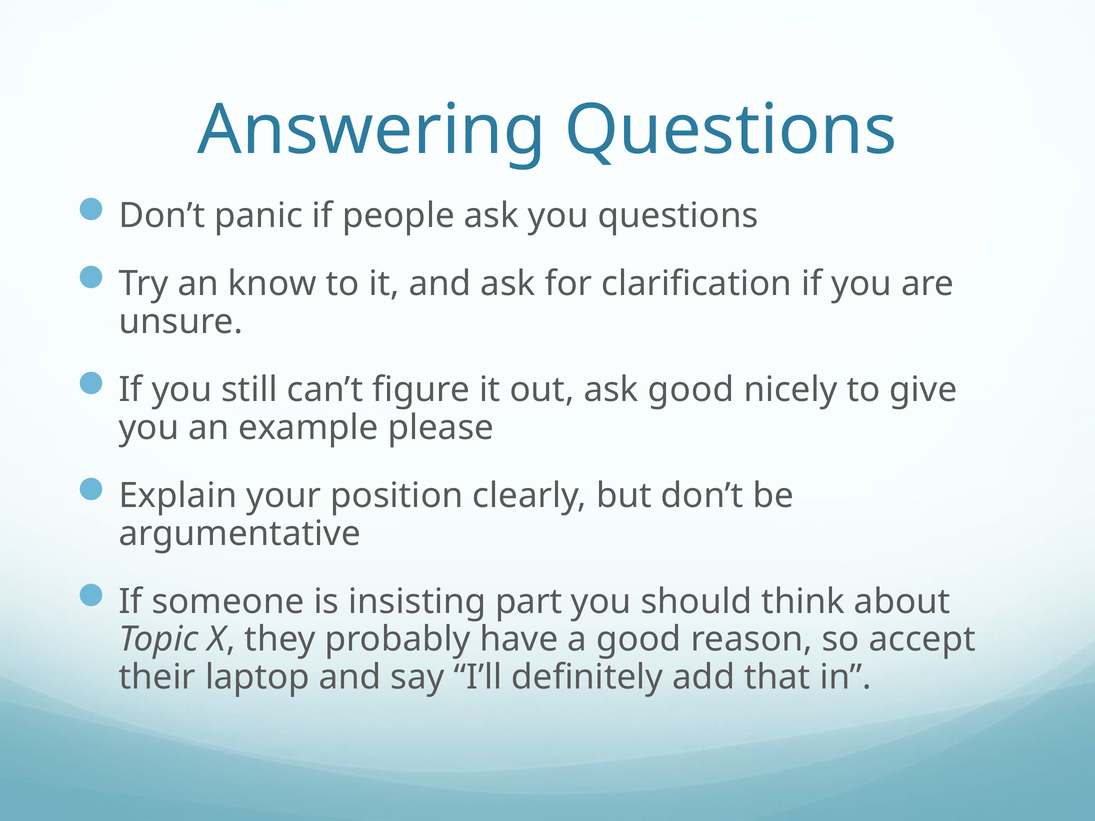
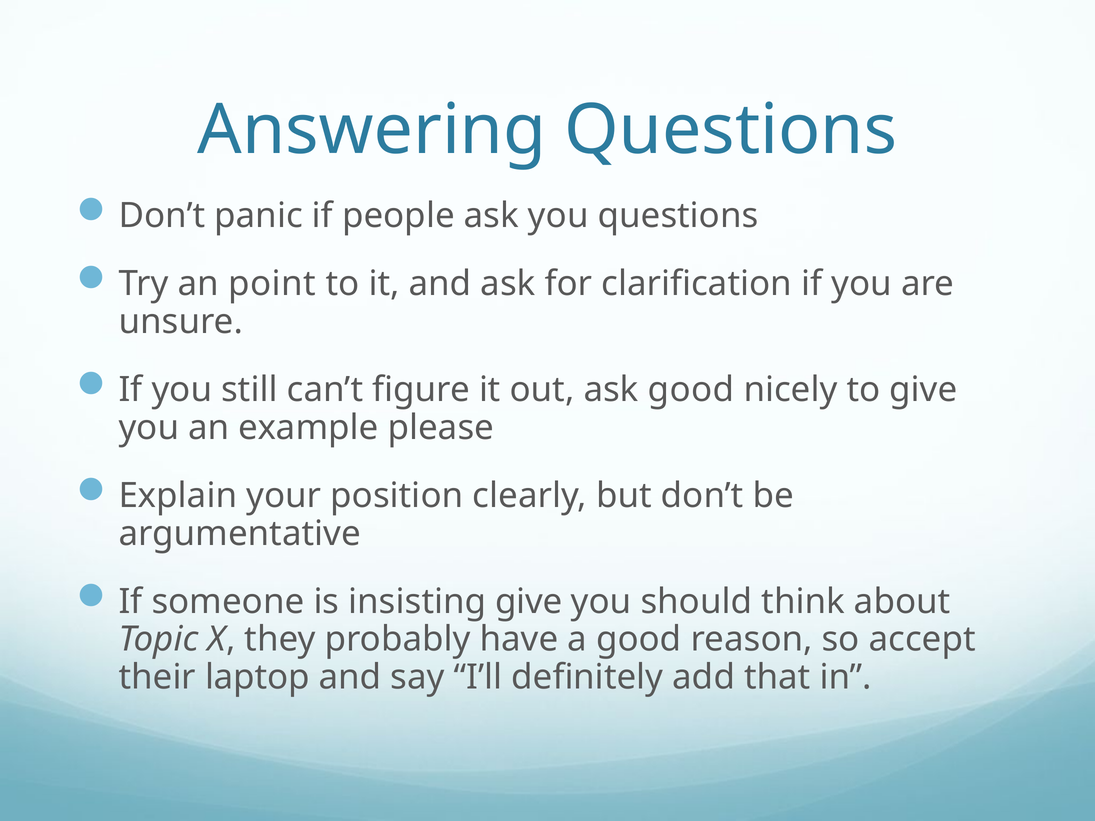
know: know -> point
insisting part: part -> give
